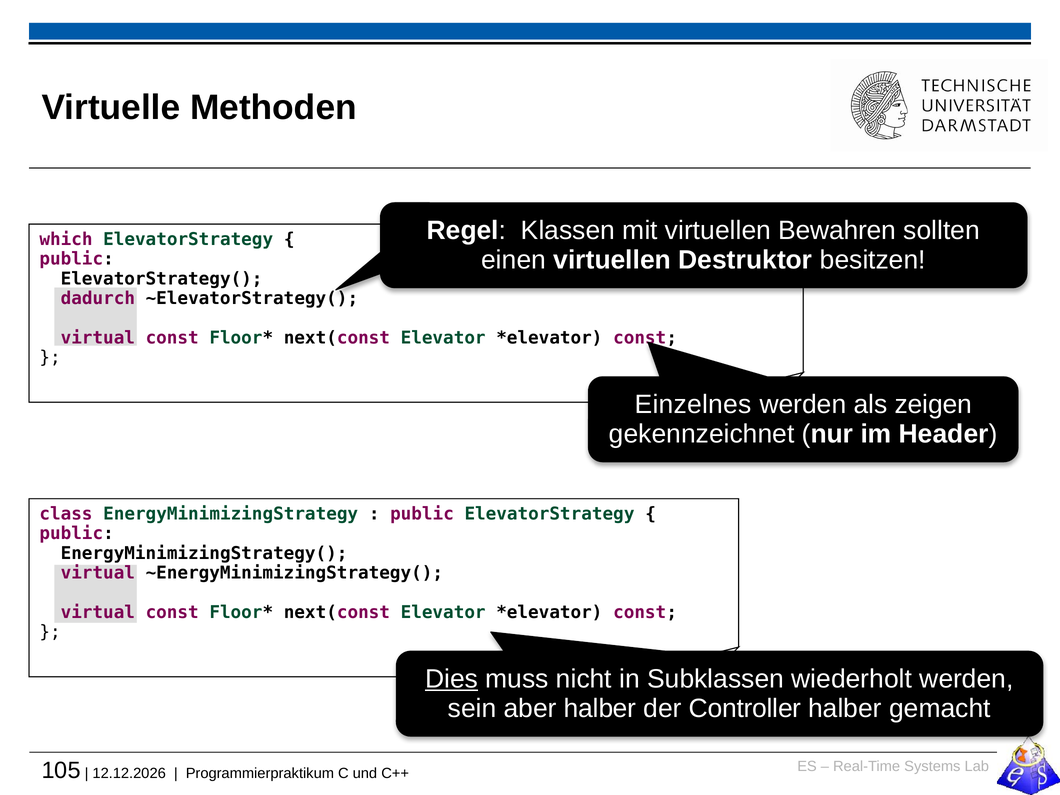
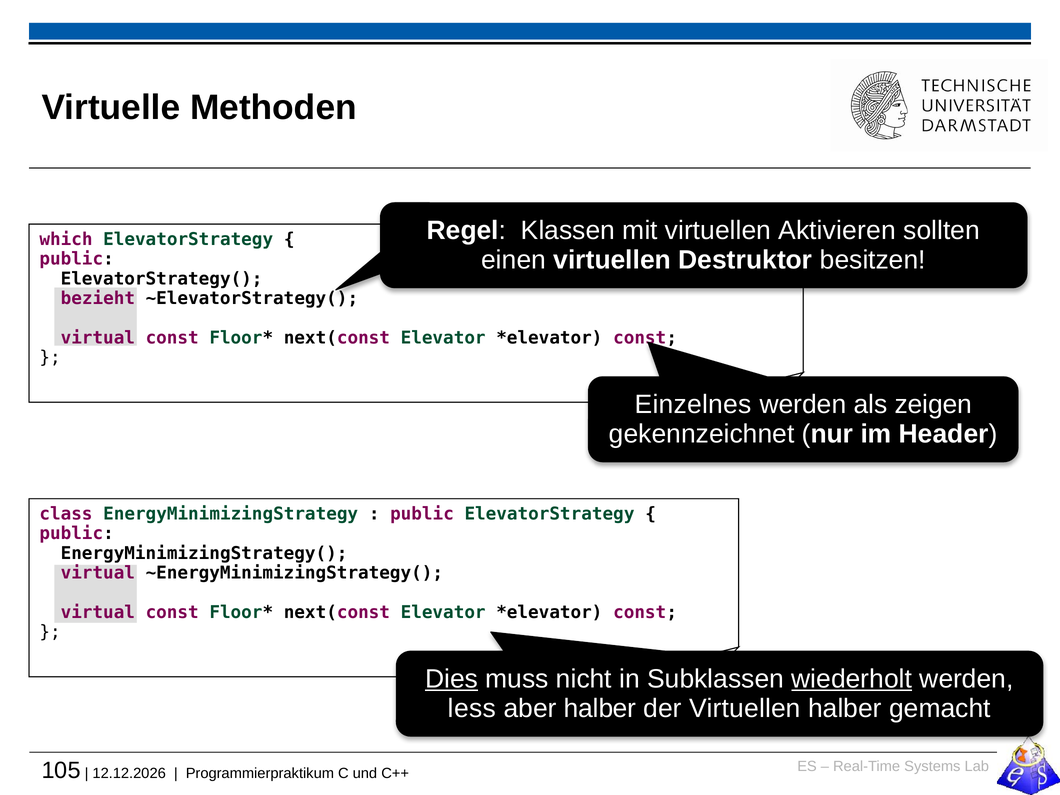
Bewahren: Bewahren -> Aktivieren
dadurch: dadurch -> bezieht
wiederholt underline: none -> present
sein: sein -> less
der Controller: Controller -> Virtuellen
